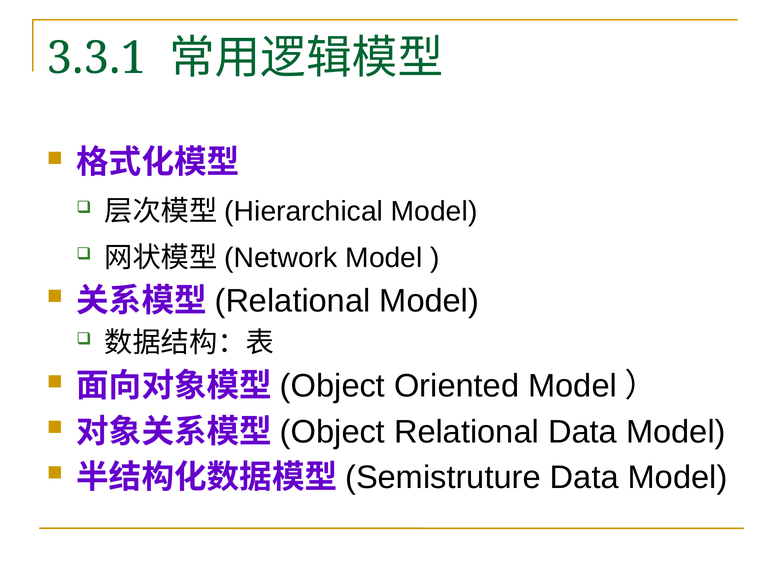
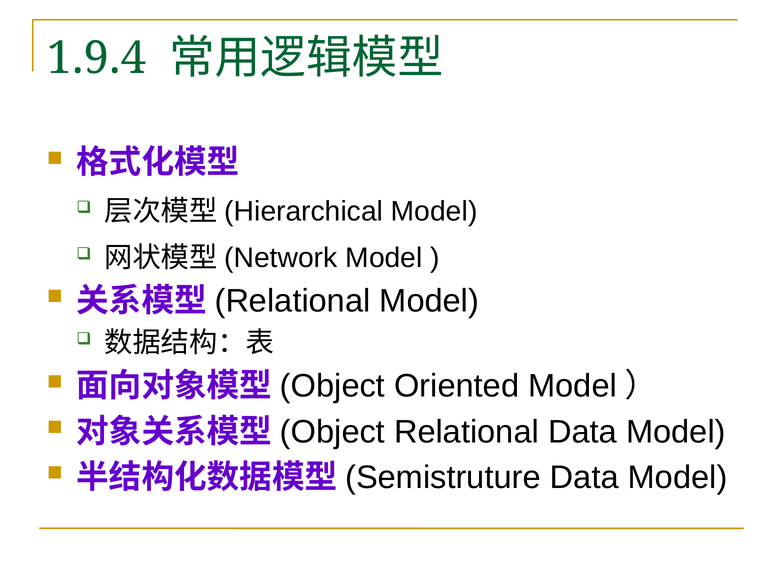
3.3.1: 3.3.1 -> 1.9.4
